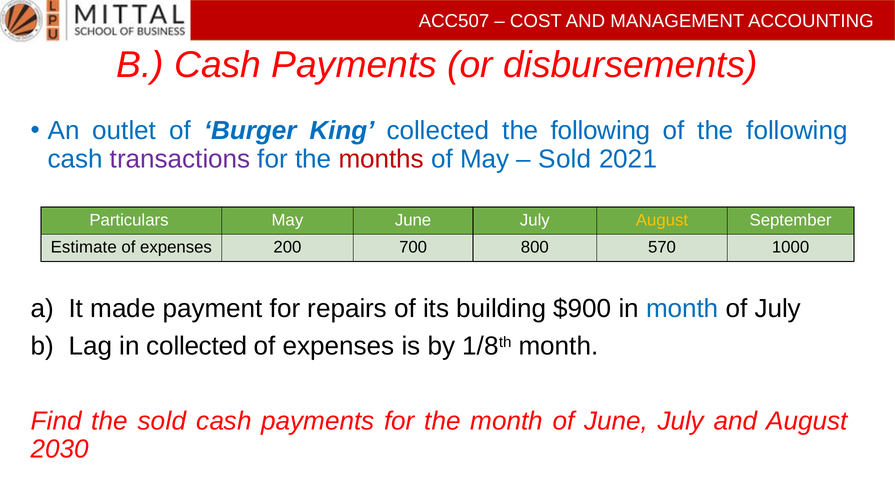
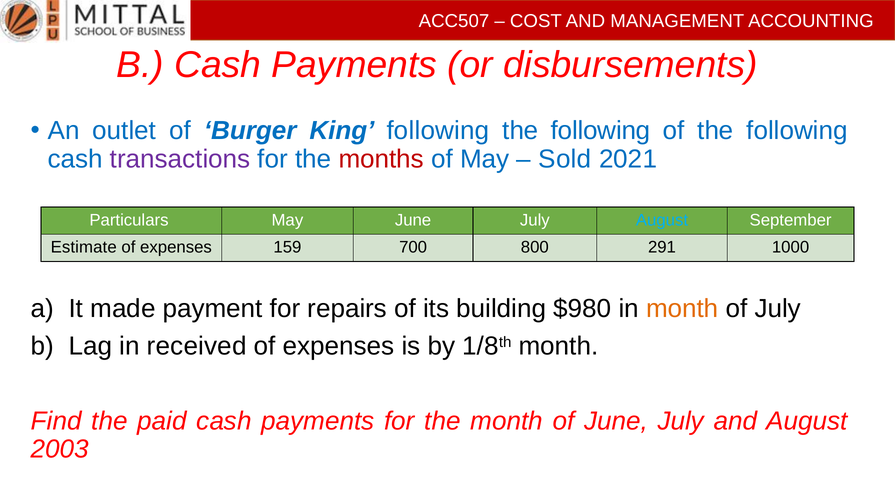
King collected: collected -> following
August at (662, 220) colour: yellow -> light blue
200: 200 -> 159
570: 570 -> 291
$900: $900 -> $980
month at (682, 309) colour: blue -> orange
in collected: collected -> received
the sold: sold -> paid
2030: 2030 -> 2003
